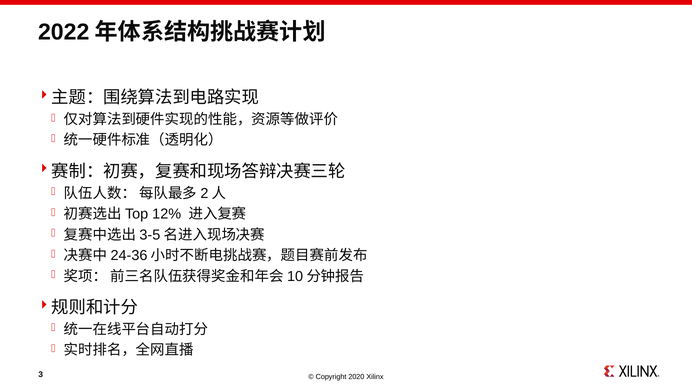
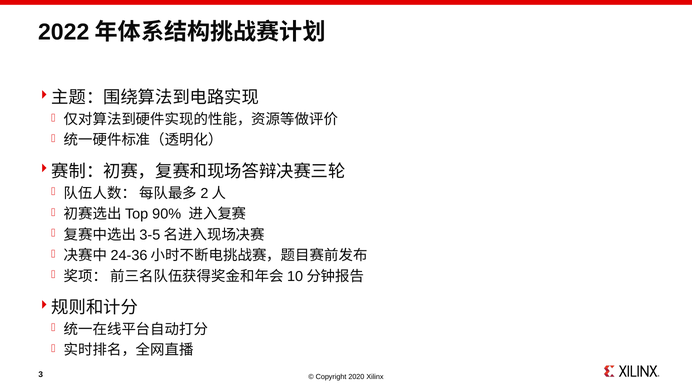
12%: 12% -> 90%
